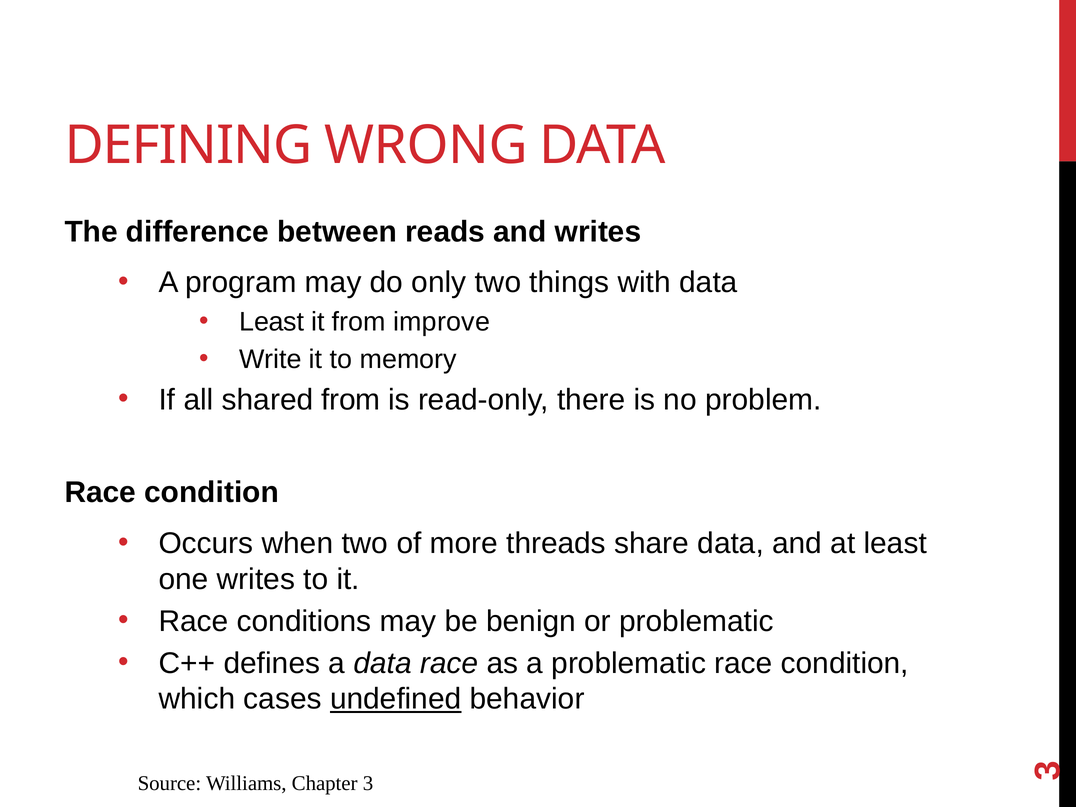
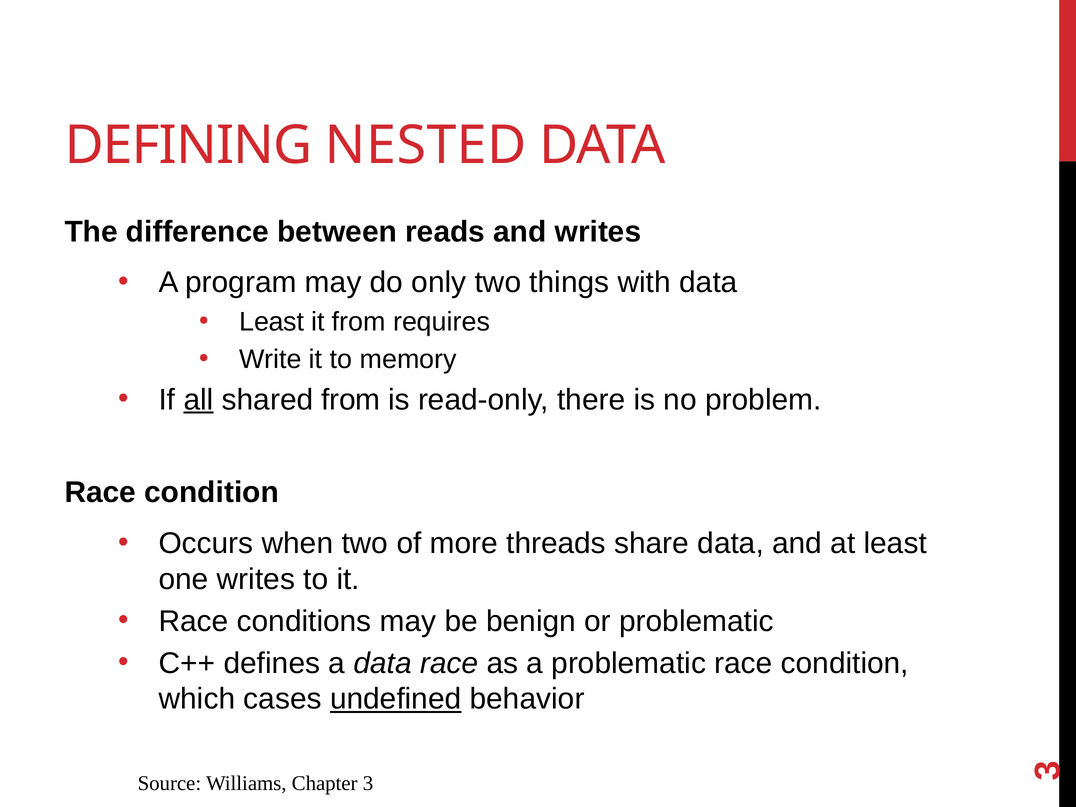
WRONG: WRONG -> NESTED
improve: improve -> requires
all underline: none -> present
